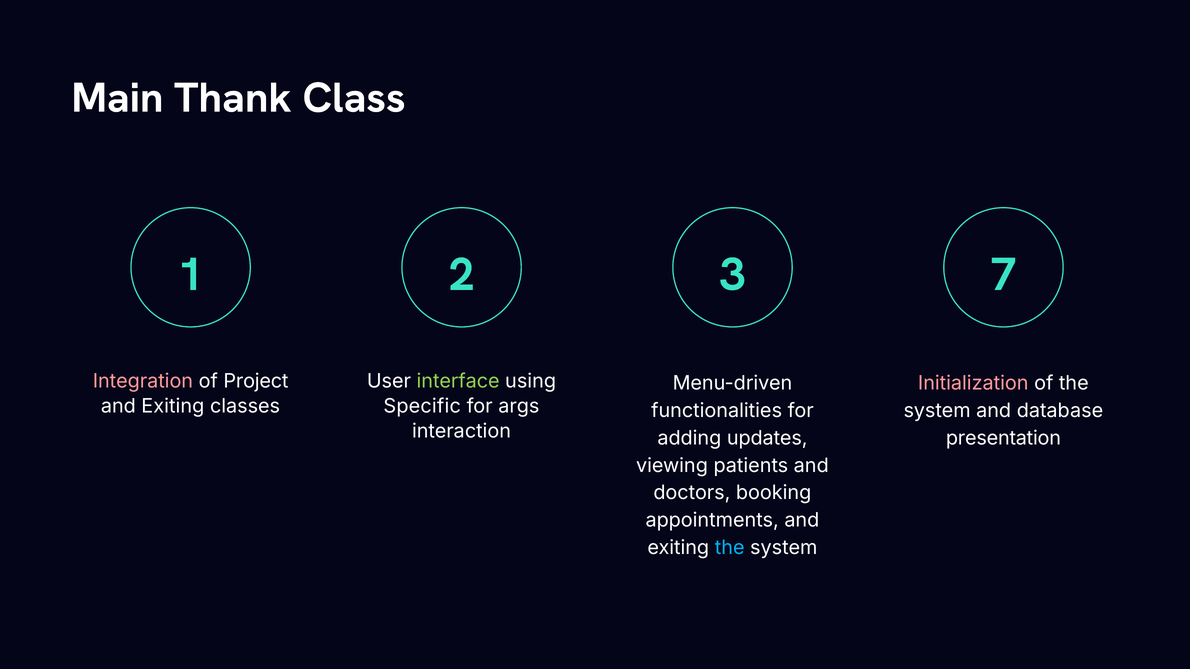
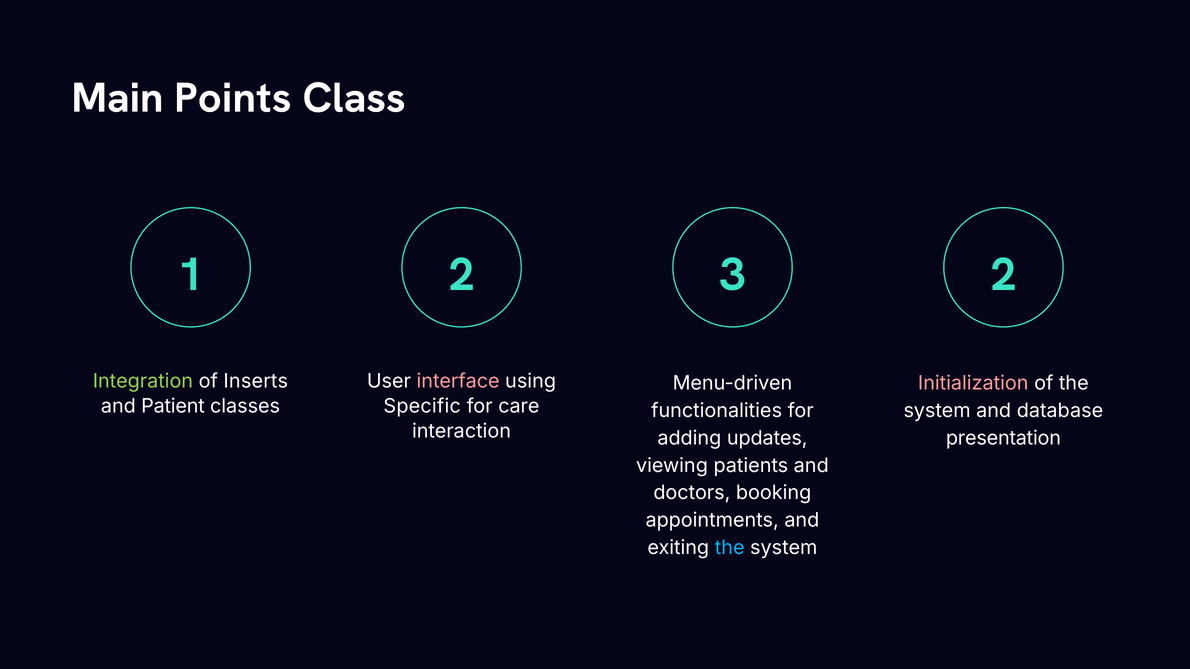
Thank: Thank -> Points
1 7: 7 -> 2
Integration colour: pink -> light green
Project: Project -> Inserts
interface colour: light green -> pink
Exiting at (173, 406): Exiting -> Patient
args: args -> care
